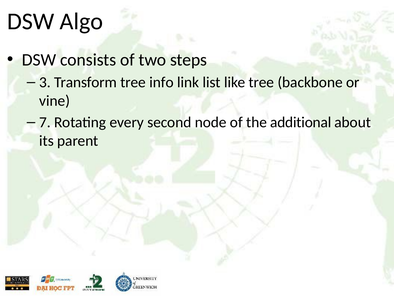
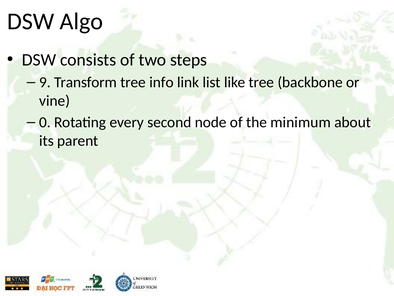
3: 3 -> 9
7: 7 -> 0
additional: additional -> minimum
